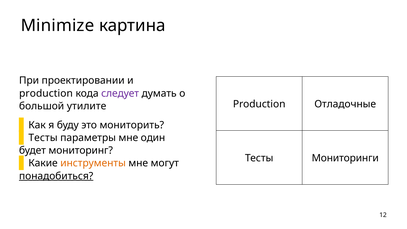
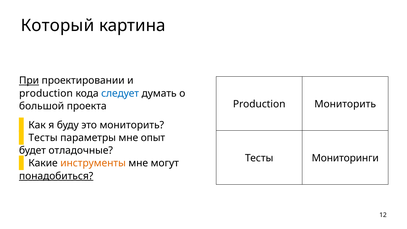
Minimize: Minimize -> Который
При underline: none -> present
следует colour: purple -> blue
Production Отладочные: Отладочные -> Мониторить
утилите: утилите -> проекта
один: один -> опыт
мониторинг: мониторинг -> отладочные
